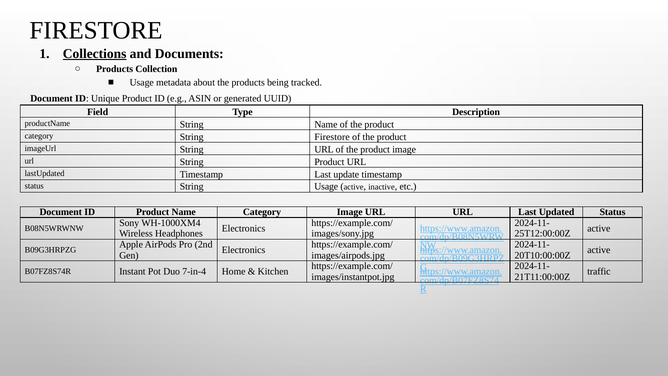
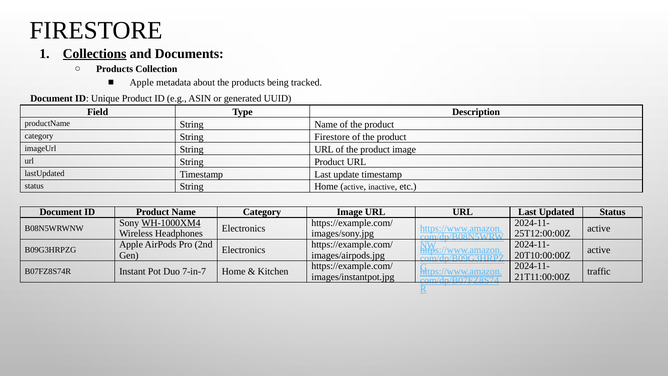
Usage at (142, 82): Usage -> Apple
String Usage: Usage -> Home
WH-1000XM4 underline: none -> present
7-in-4: 7-in-4 -> 7-in-7
